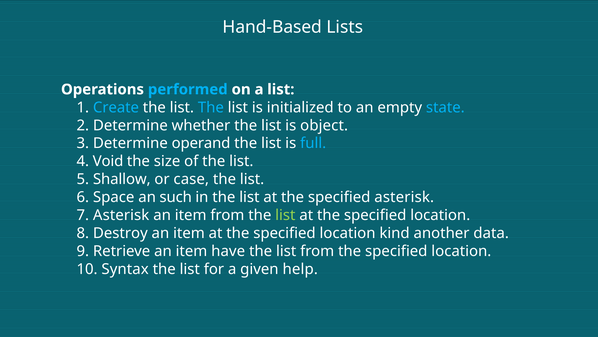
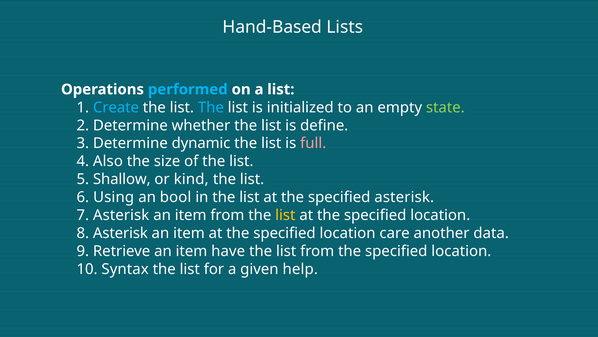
state colour: light blue -> light green
object: object -> define
operand: operand -> dynamic
full colour: light blue -> pink
Void: Void -> Also
case: case -> kind
Space: Space -> Using
such: such -> bool
list at (285, 215) colour: light green -> yellow
8 Destroy: Destroy -> Asterisk
kind: kind -> care
